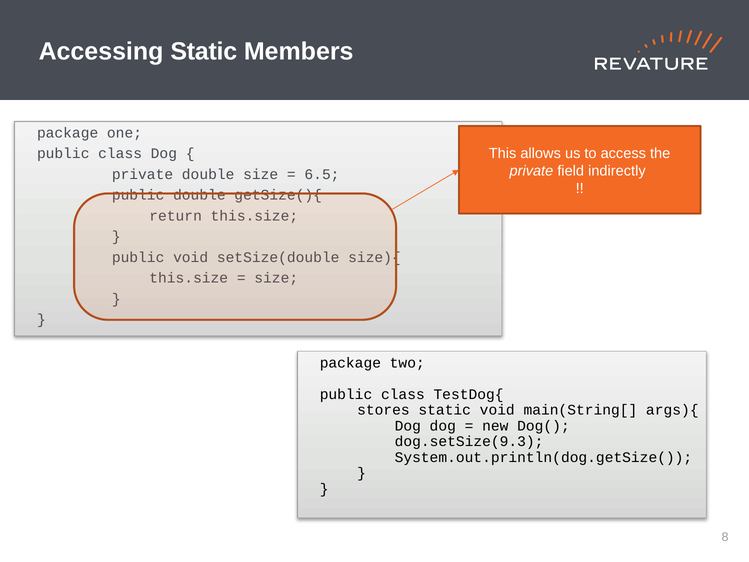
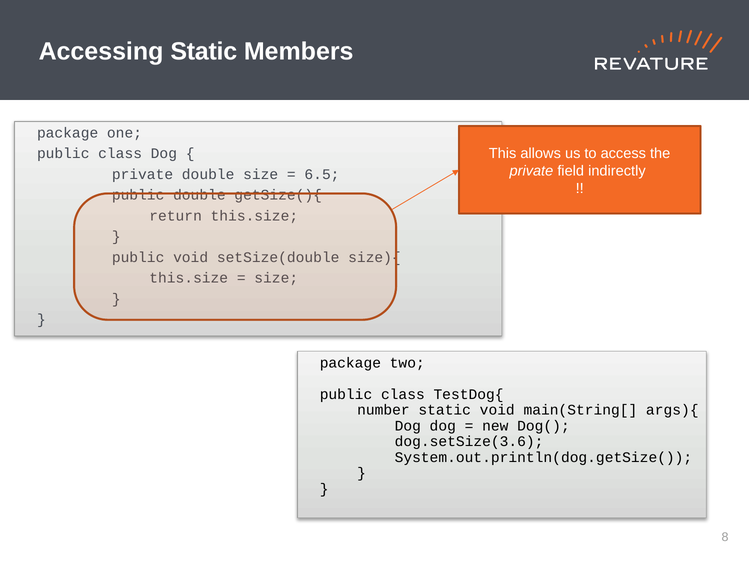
stores: stores -> number
dog.setSize(9.3: dog.setSize(9.3 -> dog.setSize(3.6
